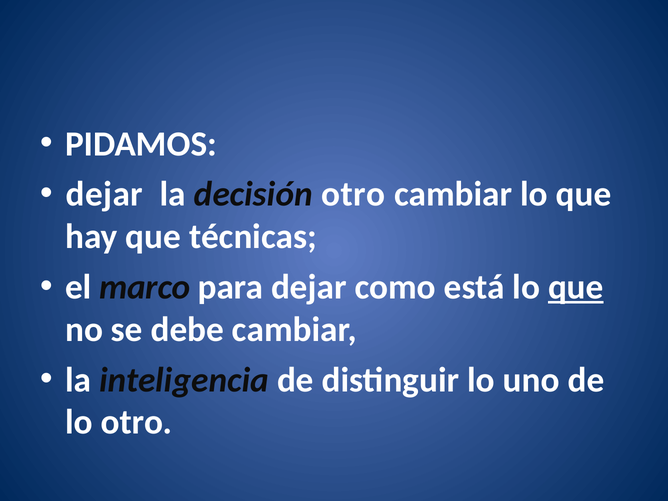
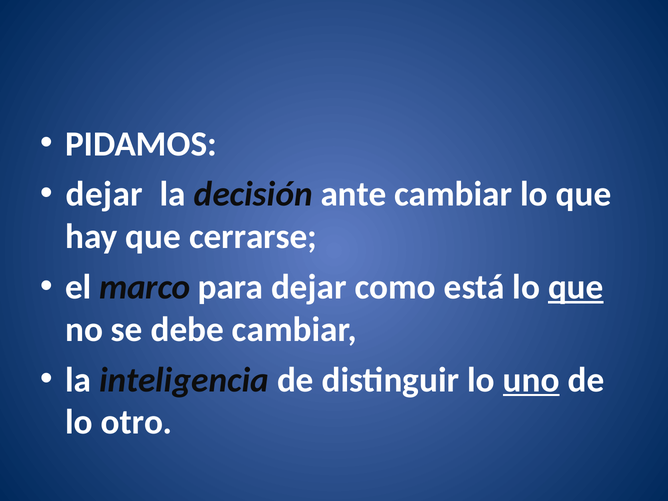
decisión otro: otro -> ante
técnicas: técnicas -> cerrarse
uno underline: none -> present
